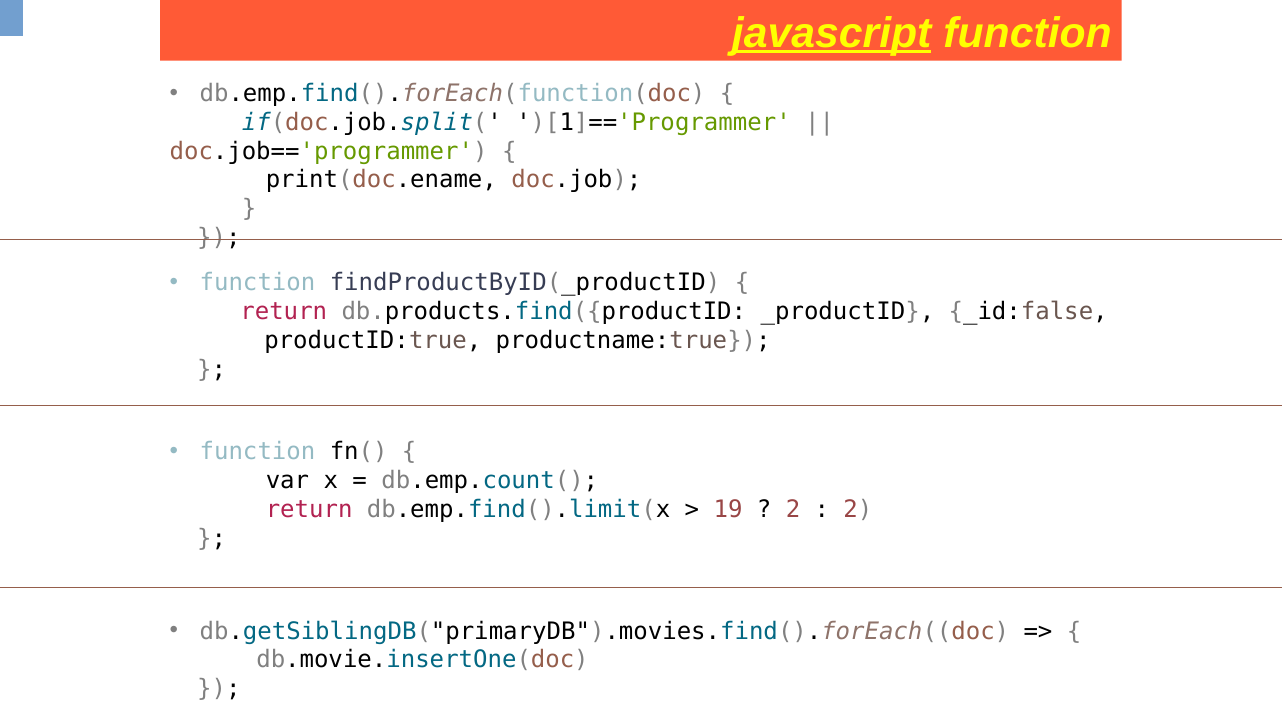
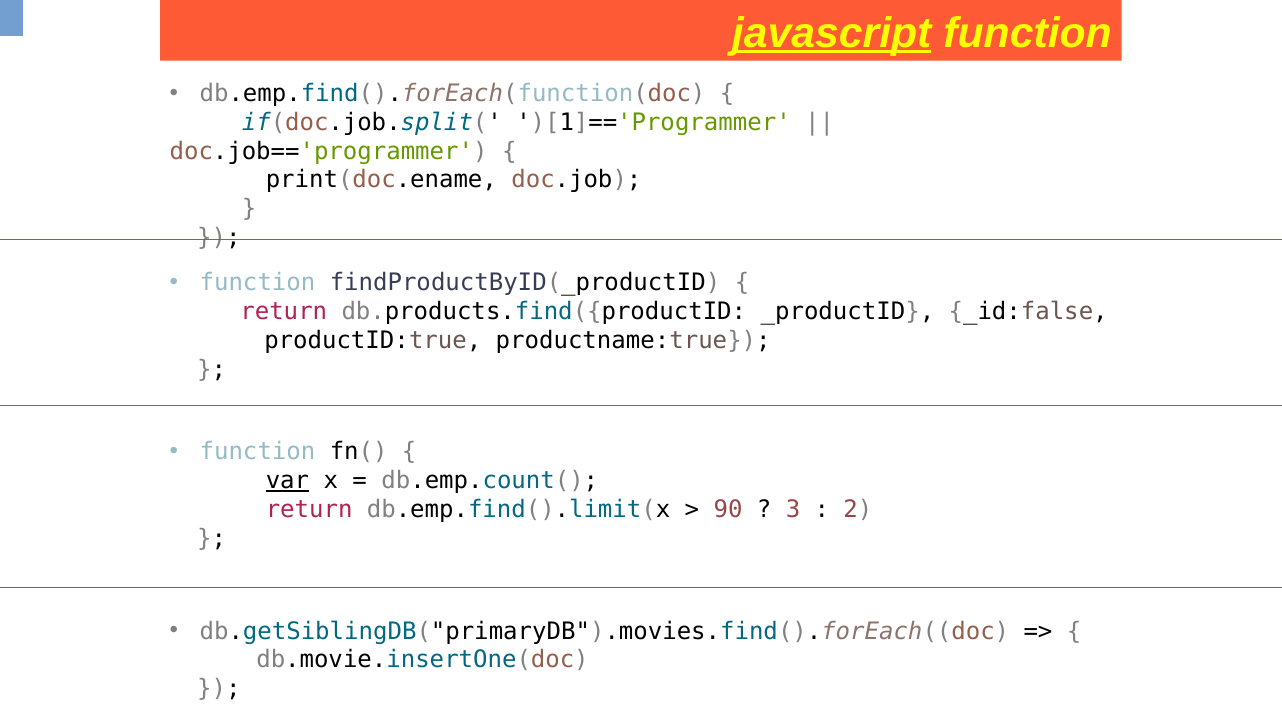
var underline: none -> present
19: 19 -> 90
2 at (793, 510): 2 -> 3
